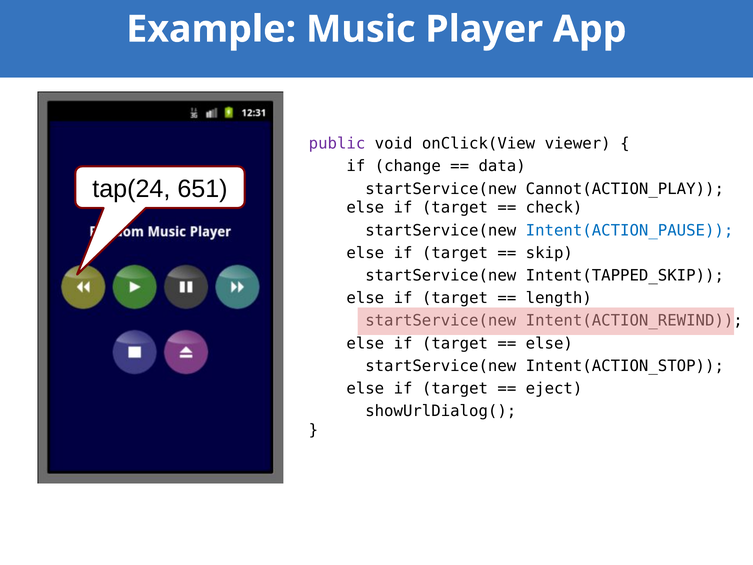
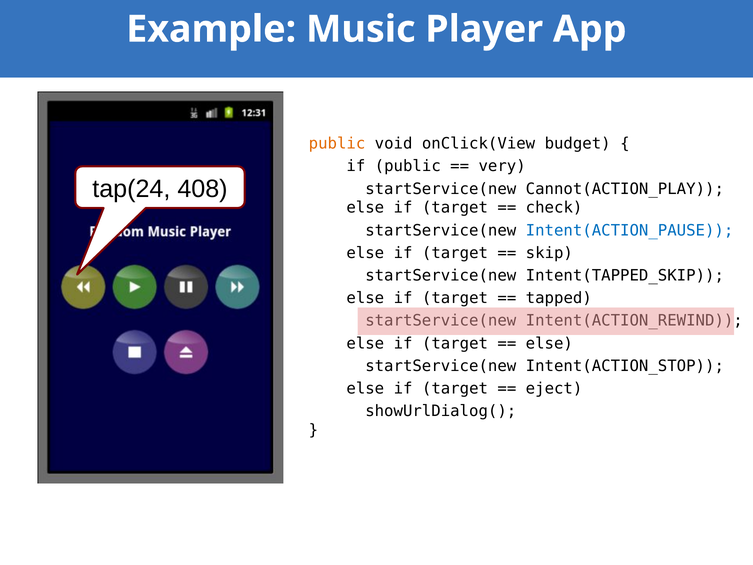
public at (337, 144) colour: purple -> orange
viewer: viewer -> budget
if change: change -> public
data: data -> very
651: 651 -> 408
length: length -> tapped
